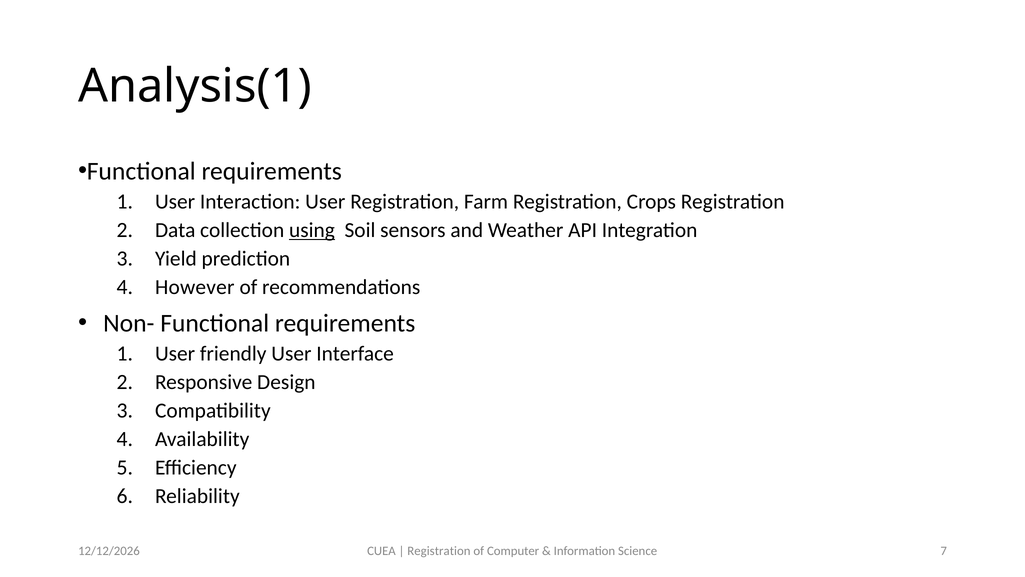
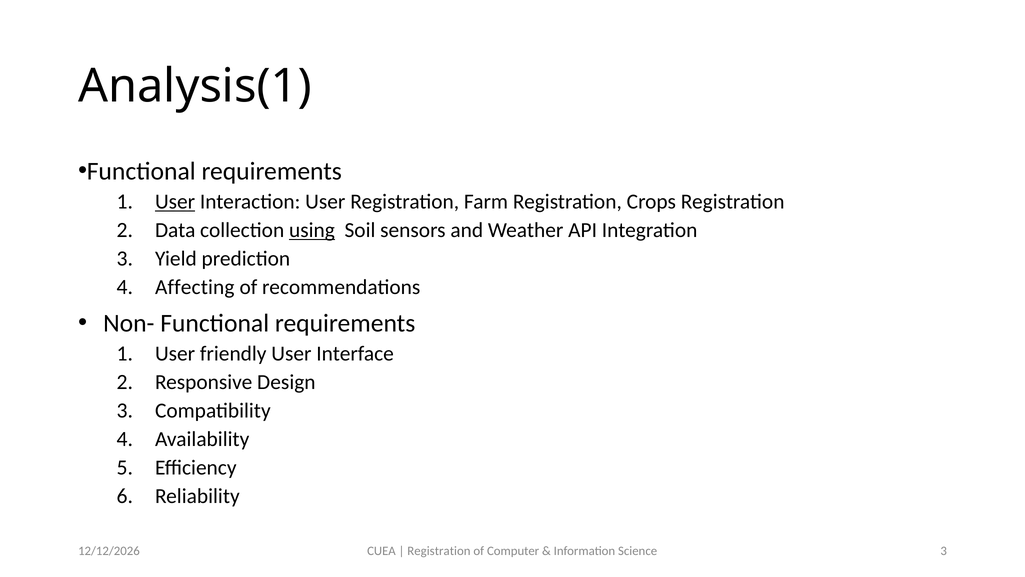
User at (175, 202) underline: none -> present
However: However -> Affecting
Science 7: 7 -> 3
